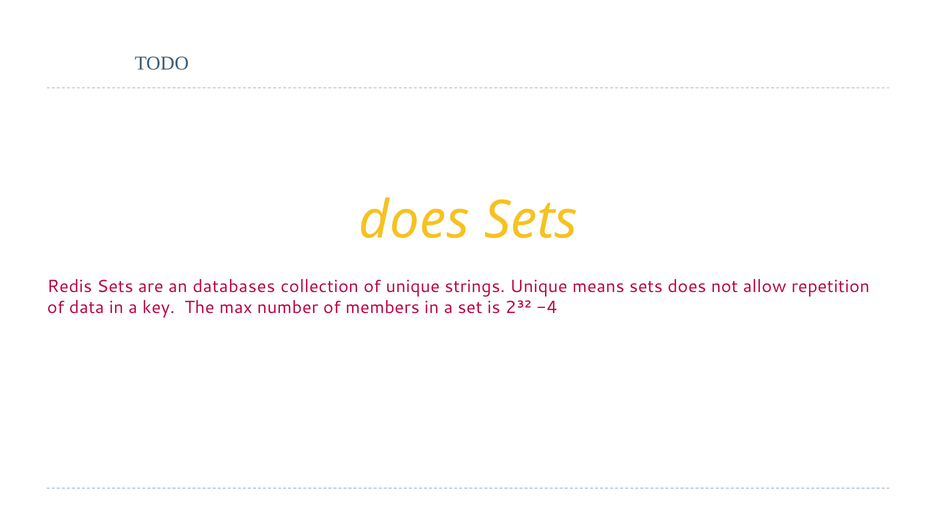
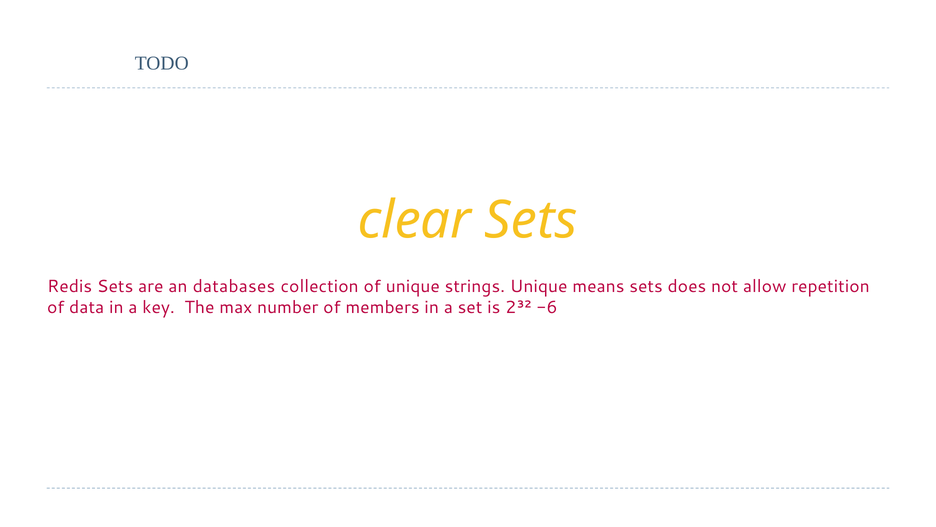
does at (414, 220): does -> clear
-4: -4 -> -6
